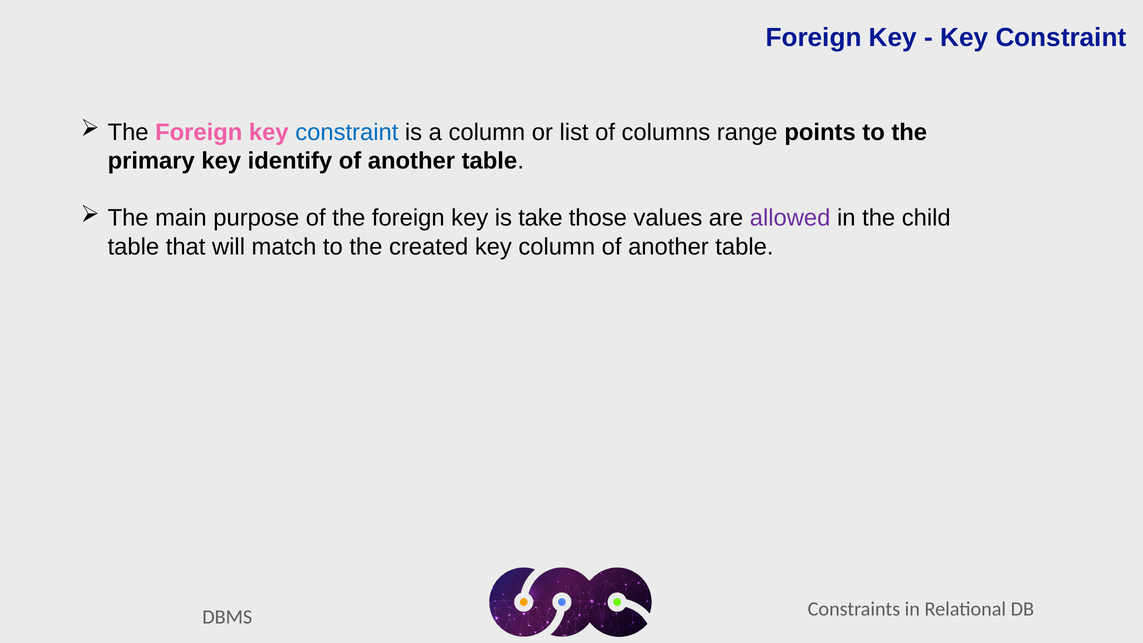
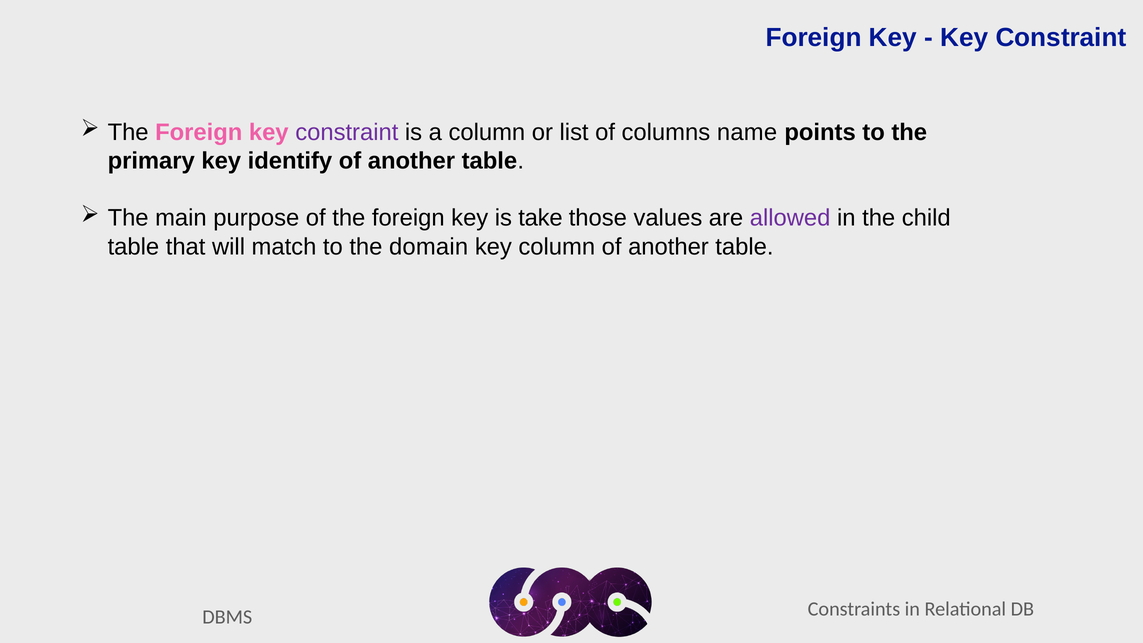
constraint at (347, 132) colour: blue -> purple
range: range -> name
created: created -> domain
